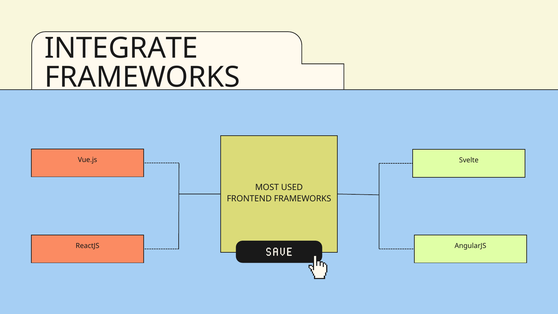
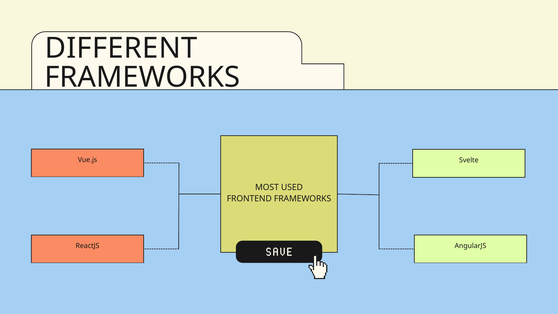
INTEGRATE: INTEGRATE -> DIFFERENT
